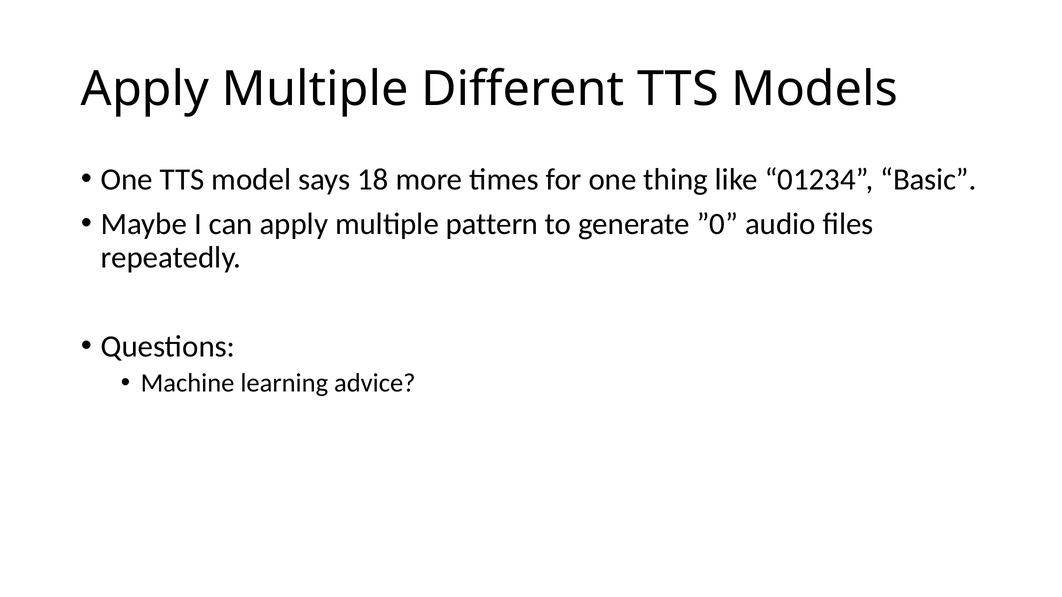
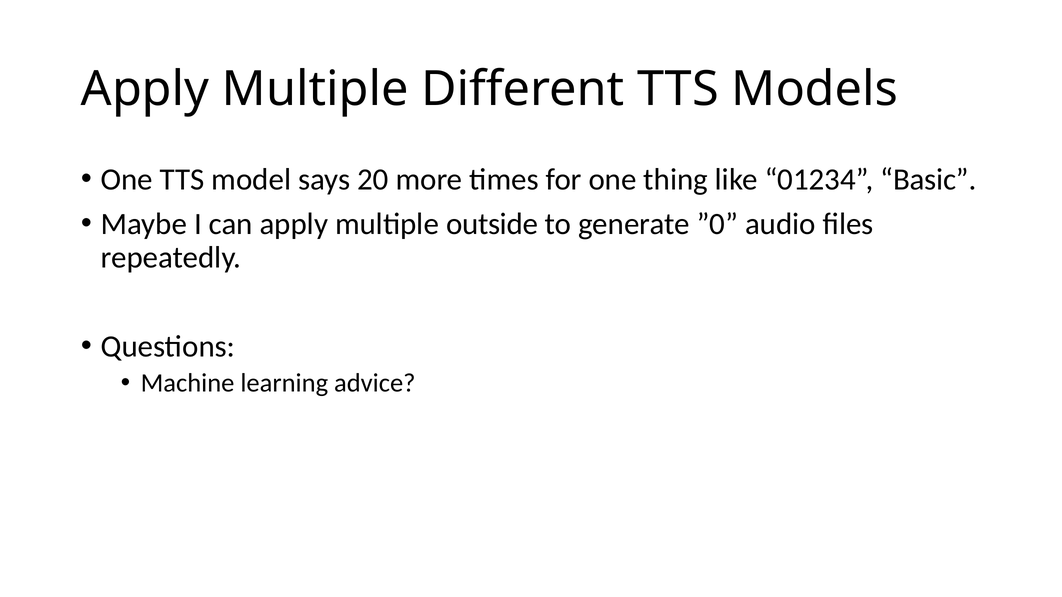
18: 18 -> 20
pattern: pattern -> outside
